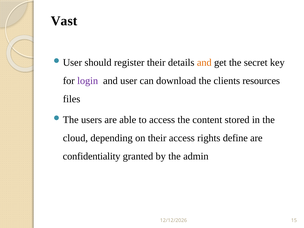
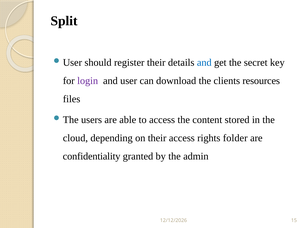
Vast: Vast -> Split
and at (204, 63) colour: orange -> blue
define: define -> folder
